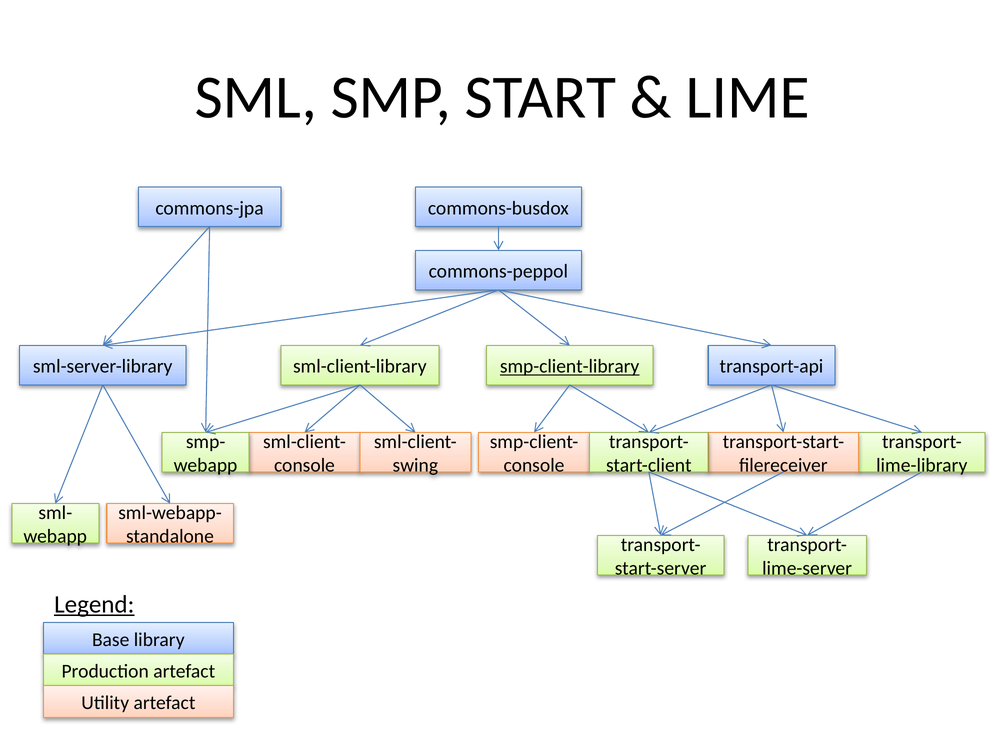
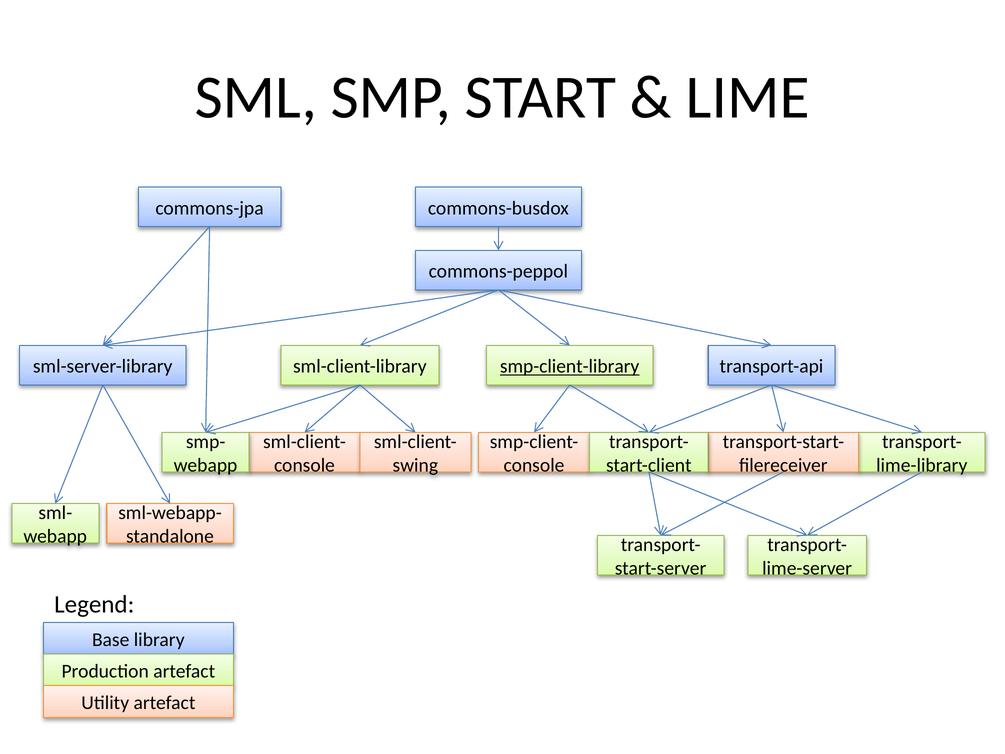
Legend underline: present -> none
